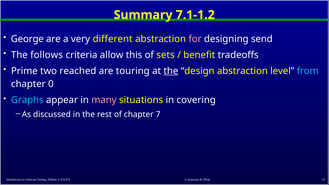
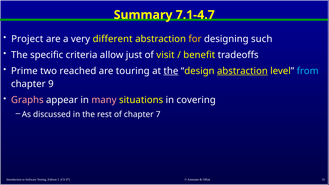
7.1-1.2: 7.1-1.2 -> 7.1-4.7
George: George -> Project
for colour: pink -> yellow
send: send -> such
follows: follows -> specific
this: this -> just
sets: sets -> visit
abstraction at (242, 71) underline: none -> present
0: 0 -> 9
Graphs colour: light blue -> pink
